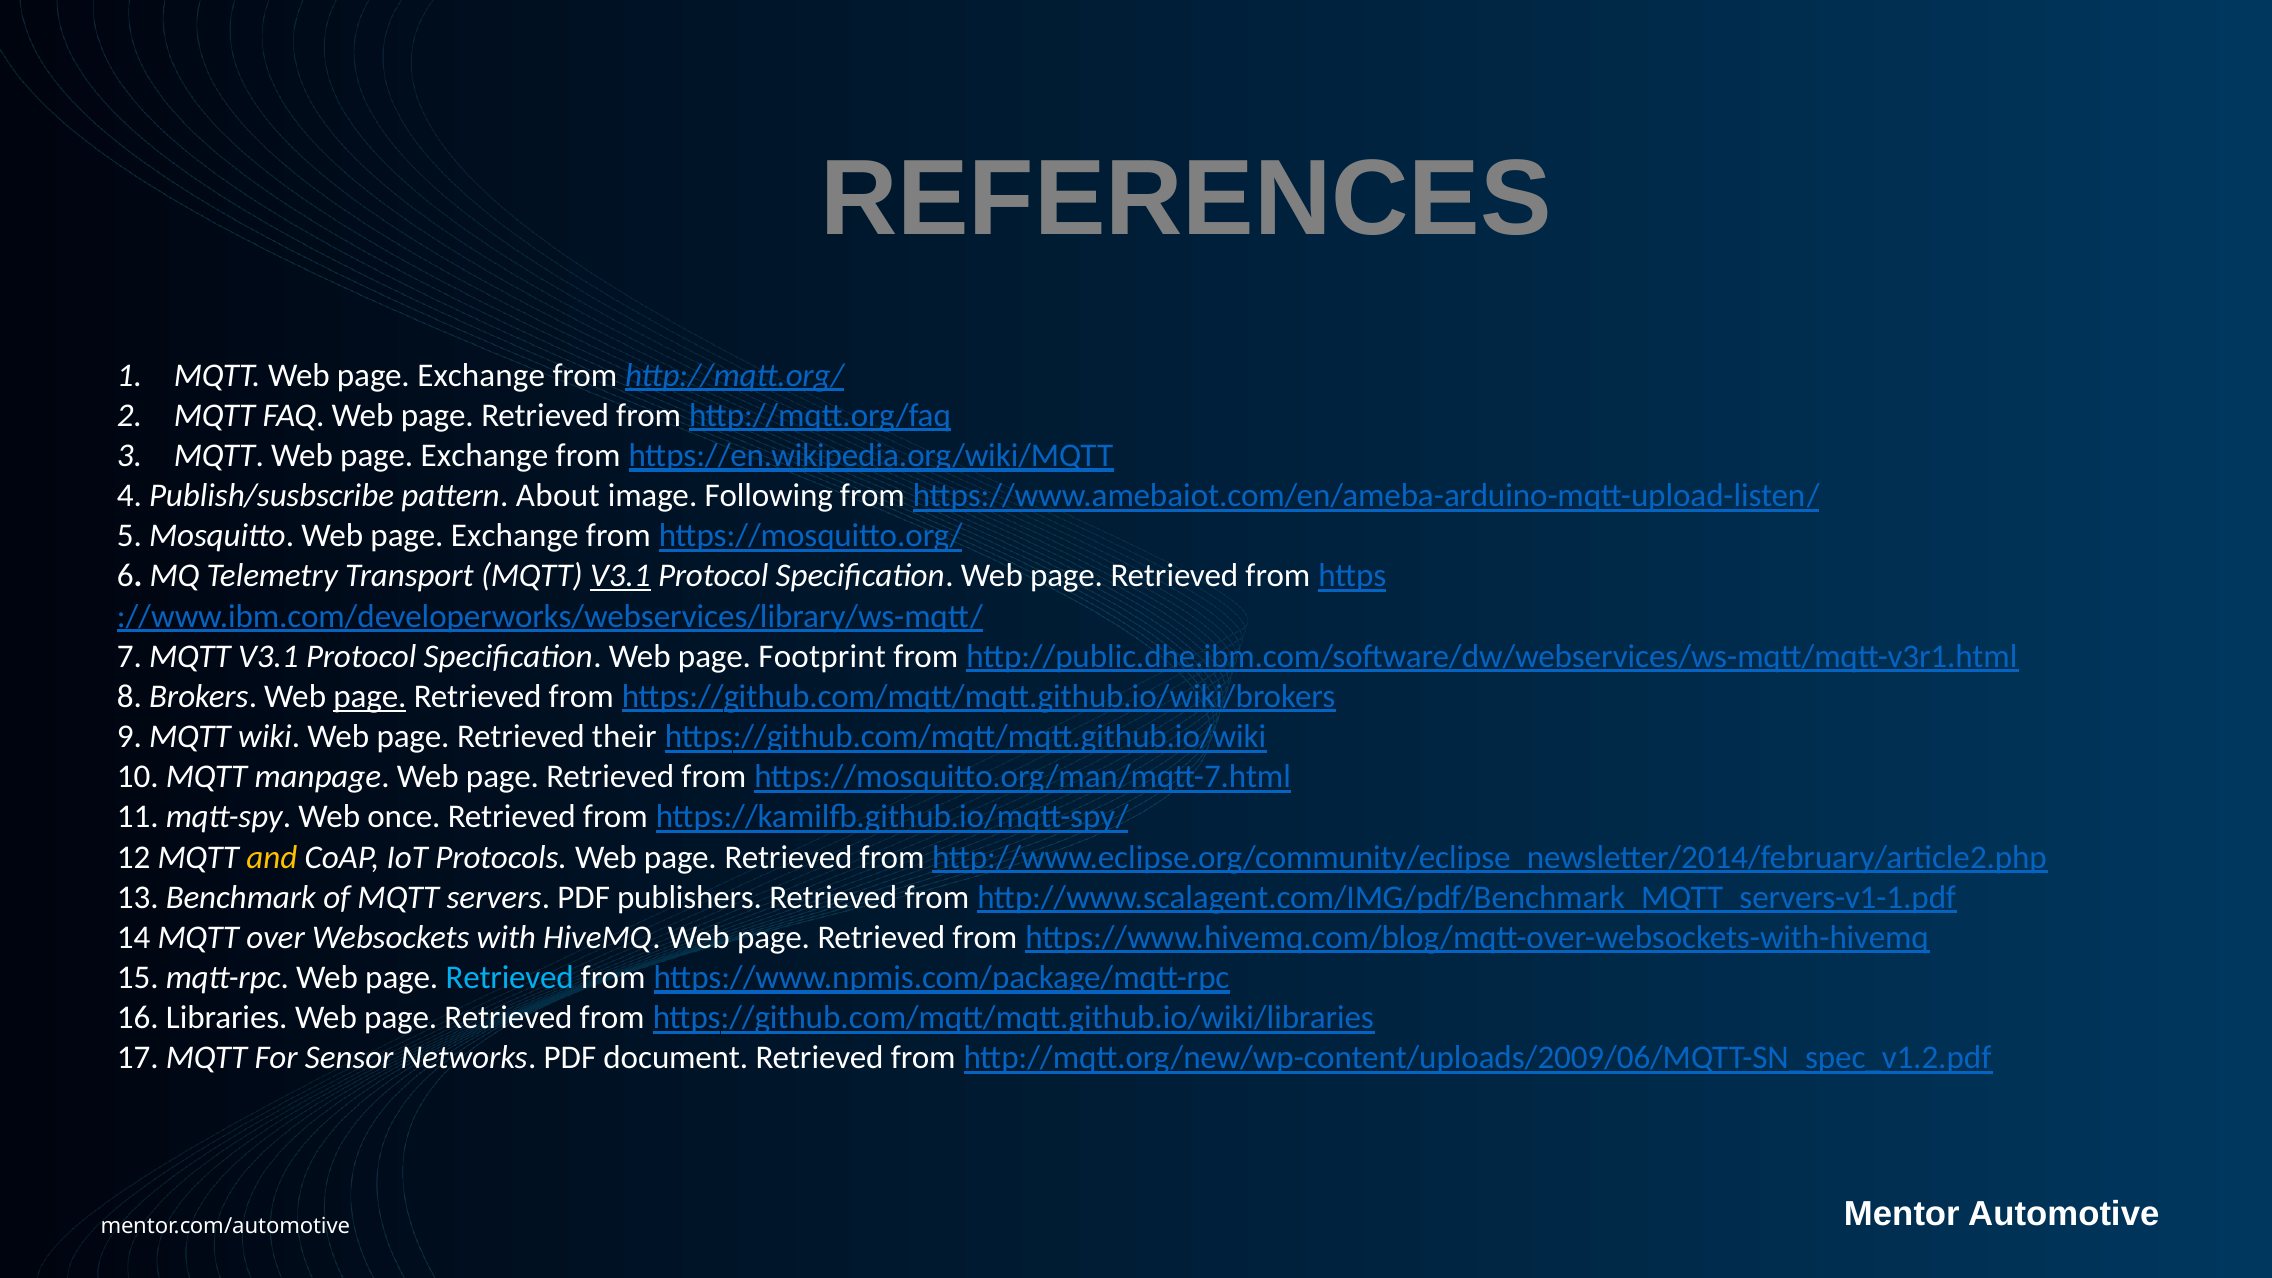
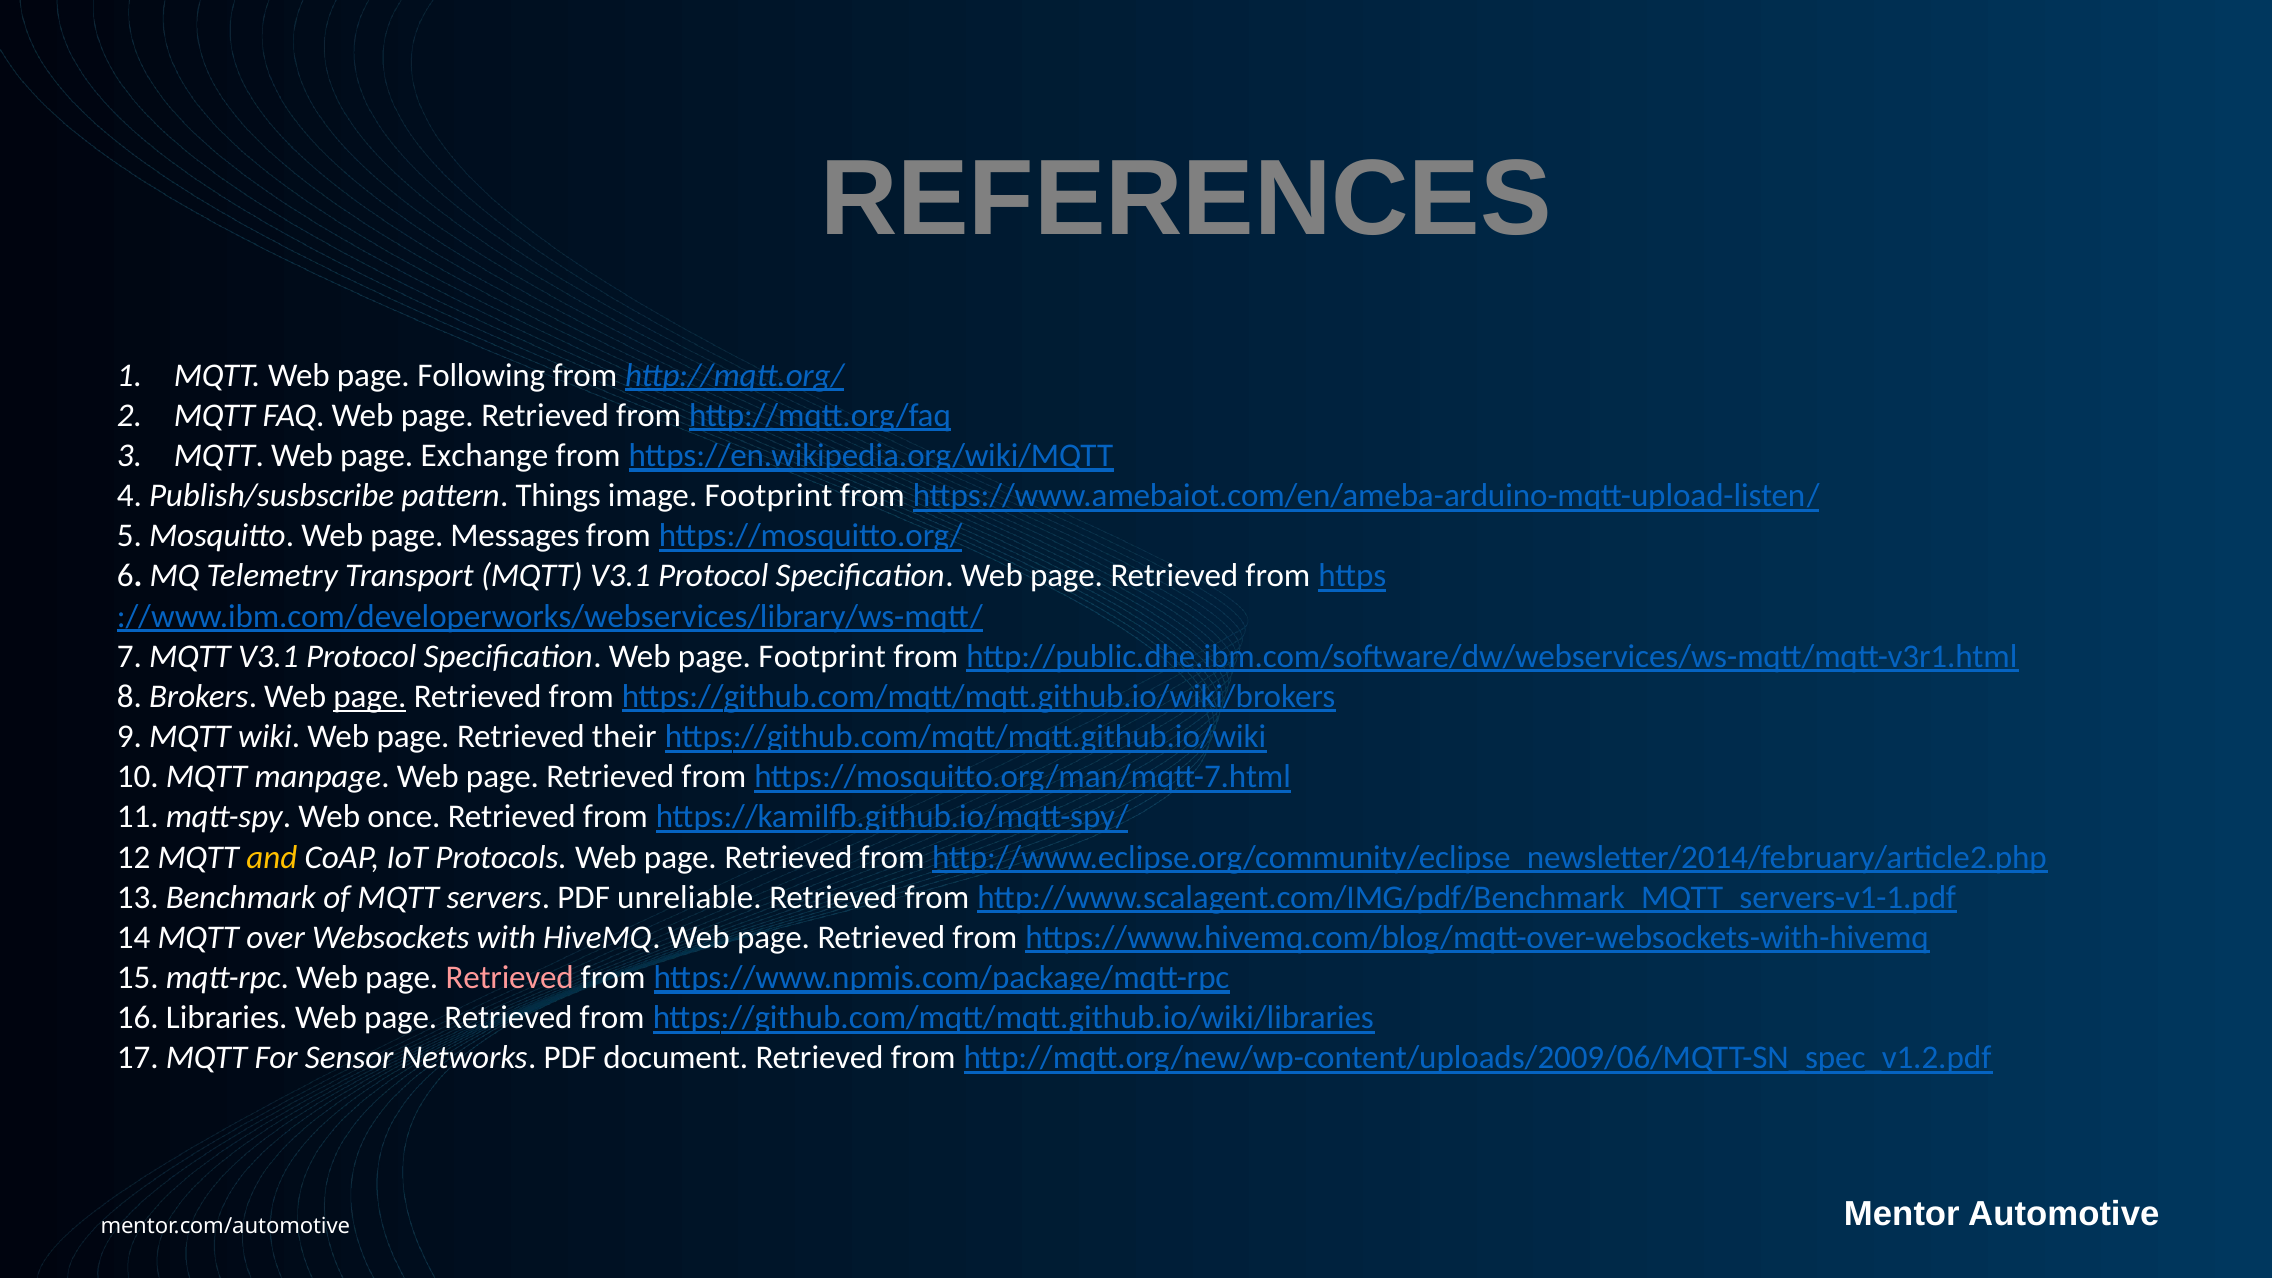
Exchange at (481, 375): Exchange -> Following
About: About -> Things
image Following: Following -> Footprint
Mosquitto Web page Exchange: Exchange -> Messages
V3.1 at (620, 576) underline: present -> none
publishers: publishers -> unreliable
Retrieved at (510, 978) colour: light blue -> pink
